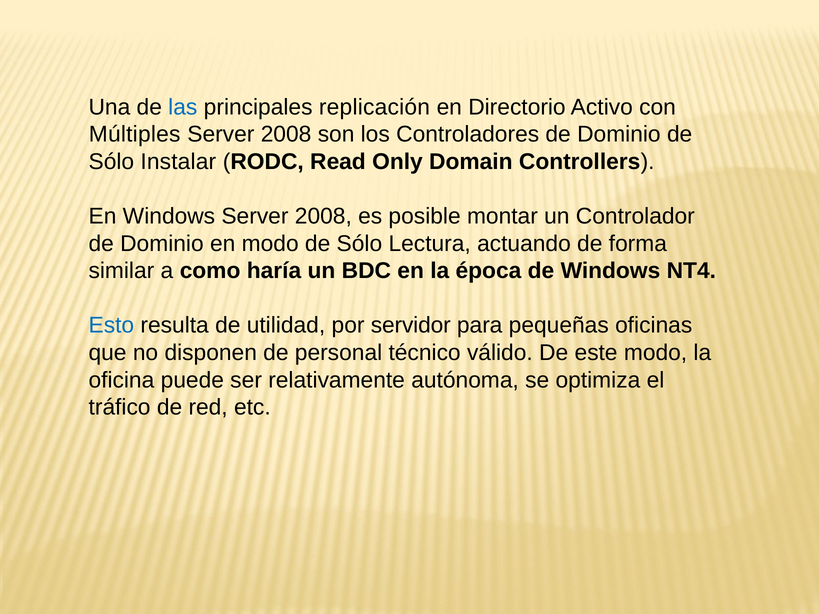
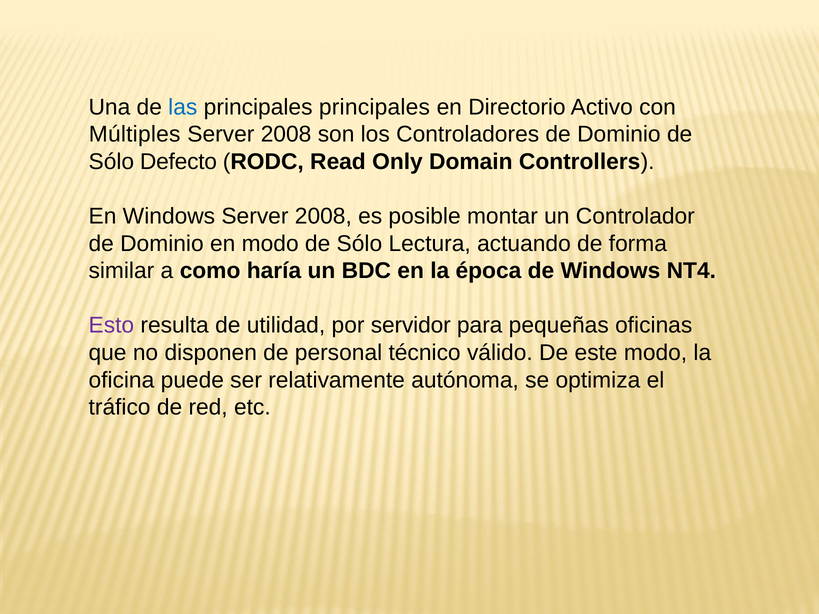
principales replicación: replicación -> principales
Instalar: Instalar -> Defecto
Esto colour: blue -> purple
